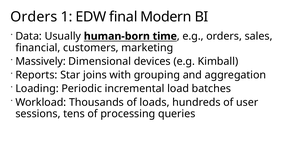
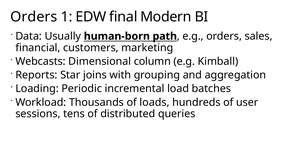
time: time -> path
Massively: Massively -> Webcasts
devices: devices -> column
processing: processing -> distributed
